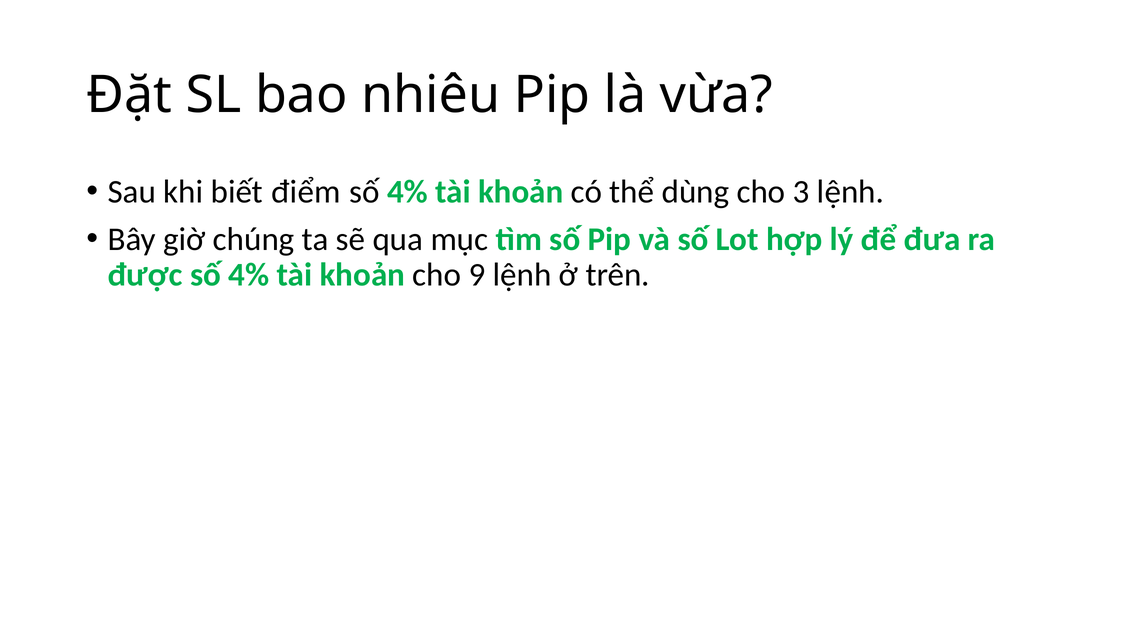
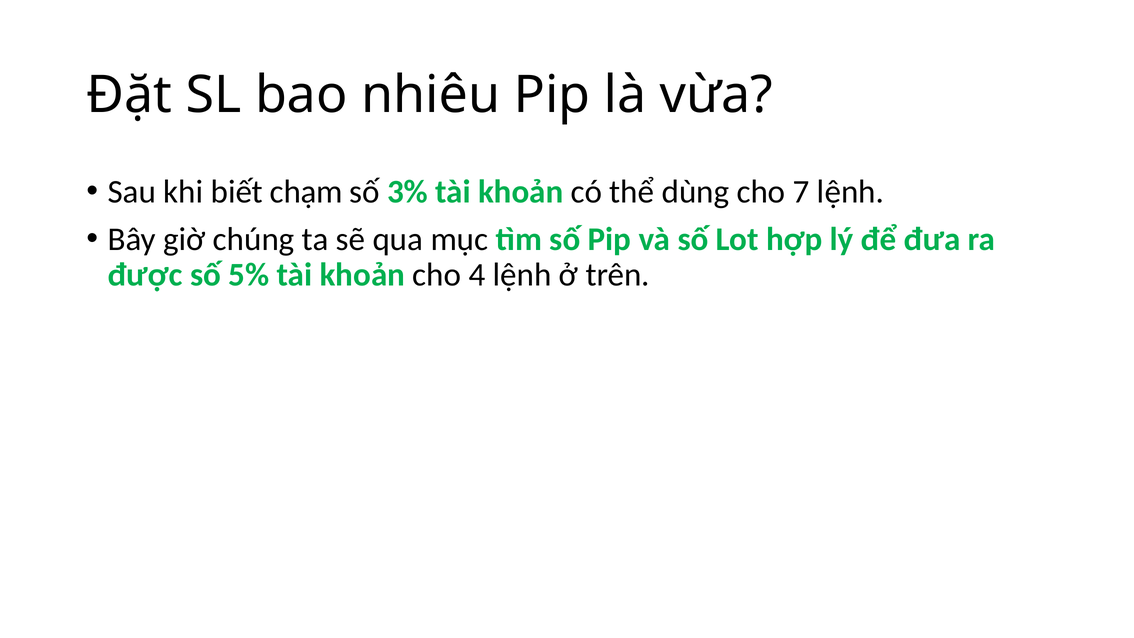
điểm: điểm -> chạm
4% at (408, 192): 4% -> 3%
3: 3 -> 7
được số 4%: 4% -> 5%
9: 9 -> 4
